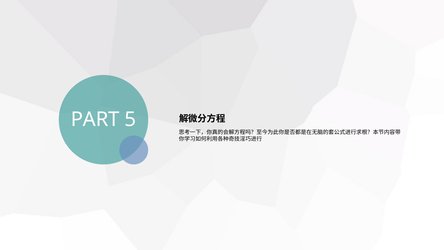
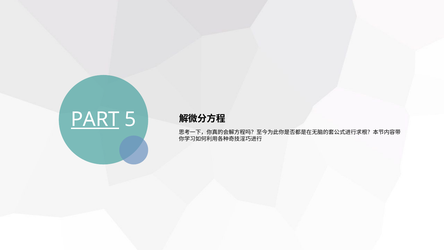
PART underline: none -> present
